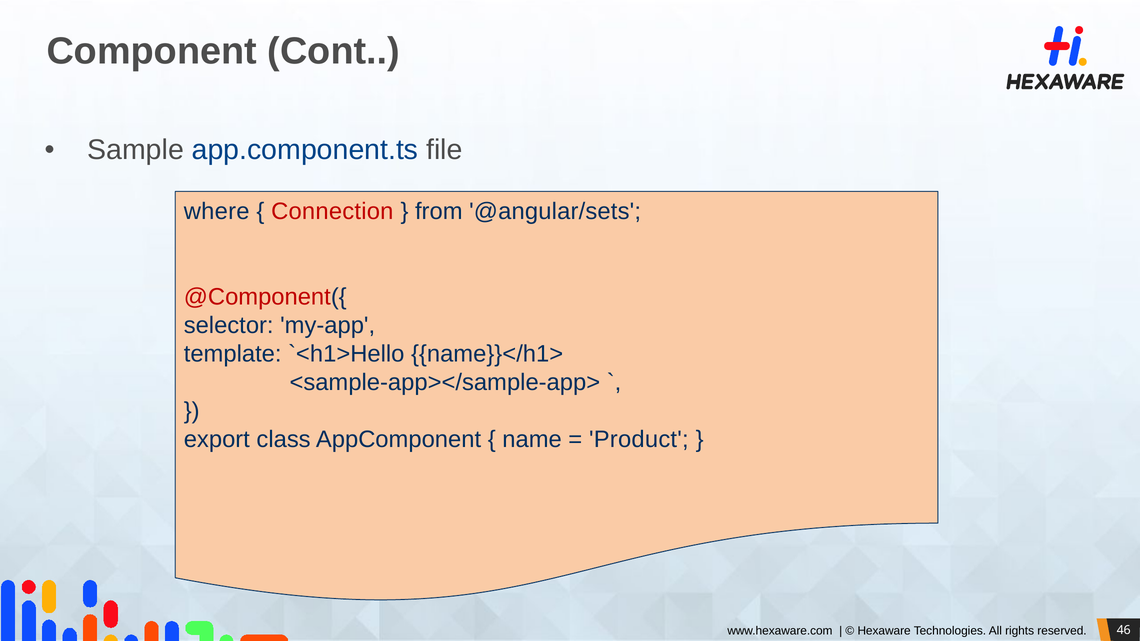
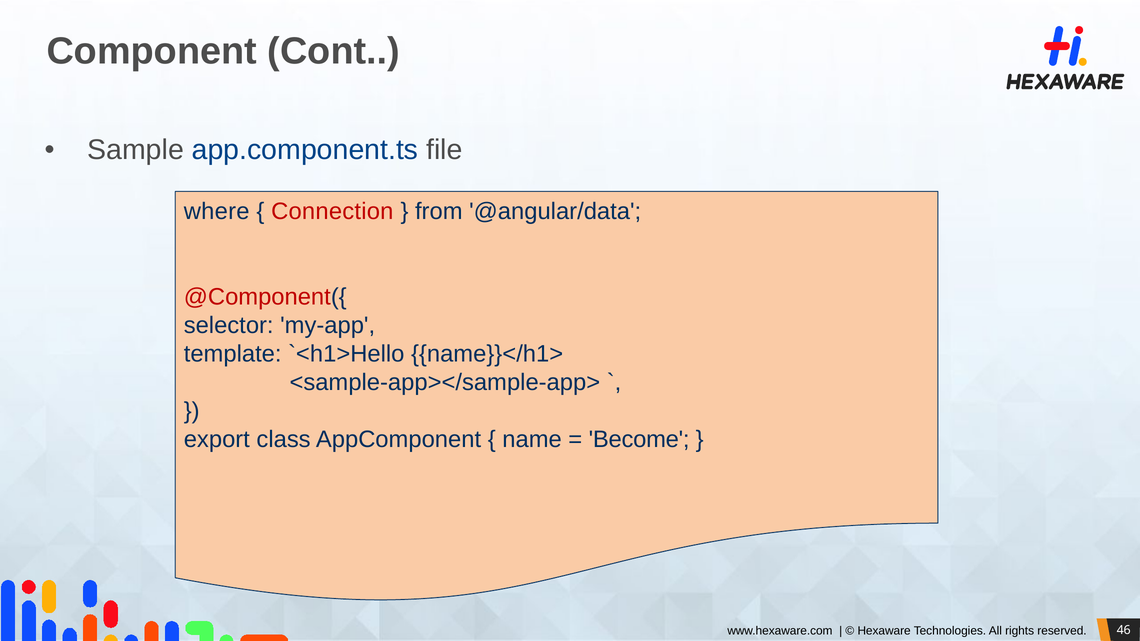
@angular/sets: @angular/sets -> @angular/data
Product: Product -> Become
